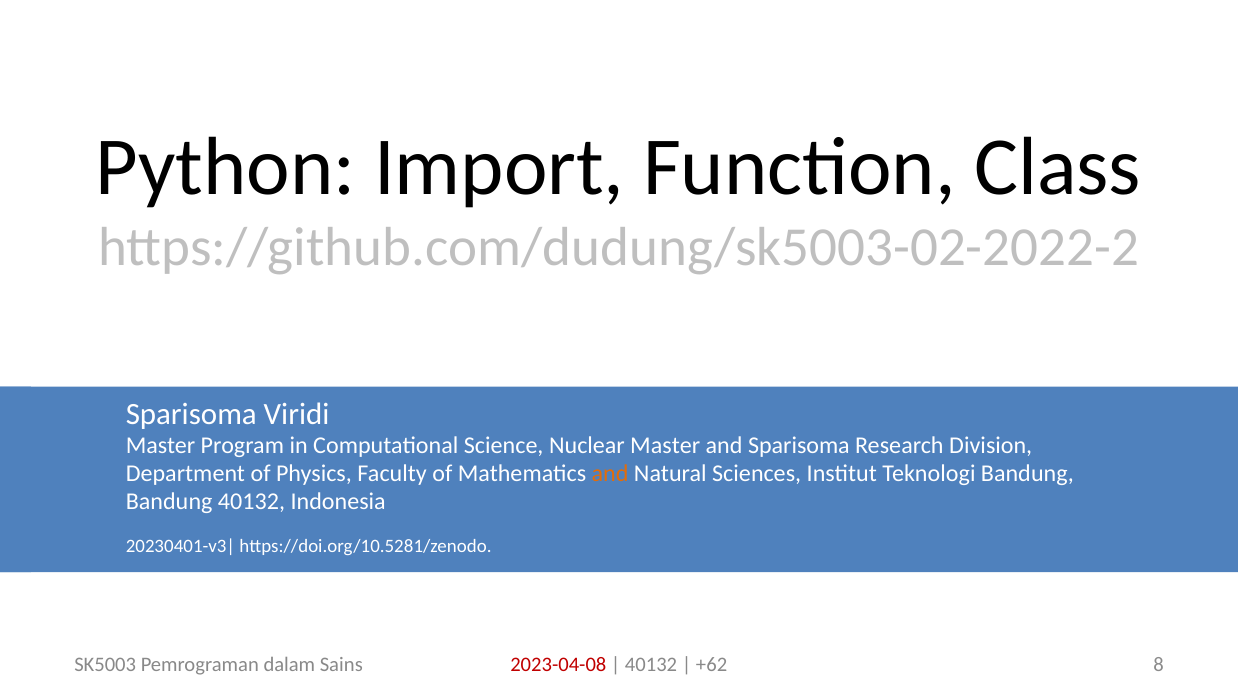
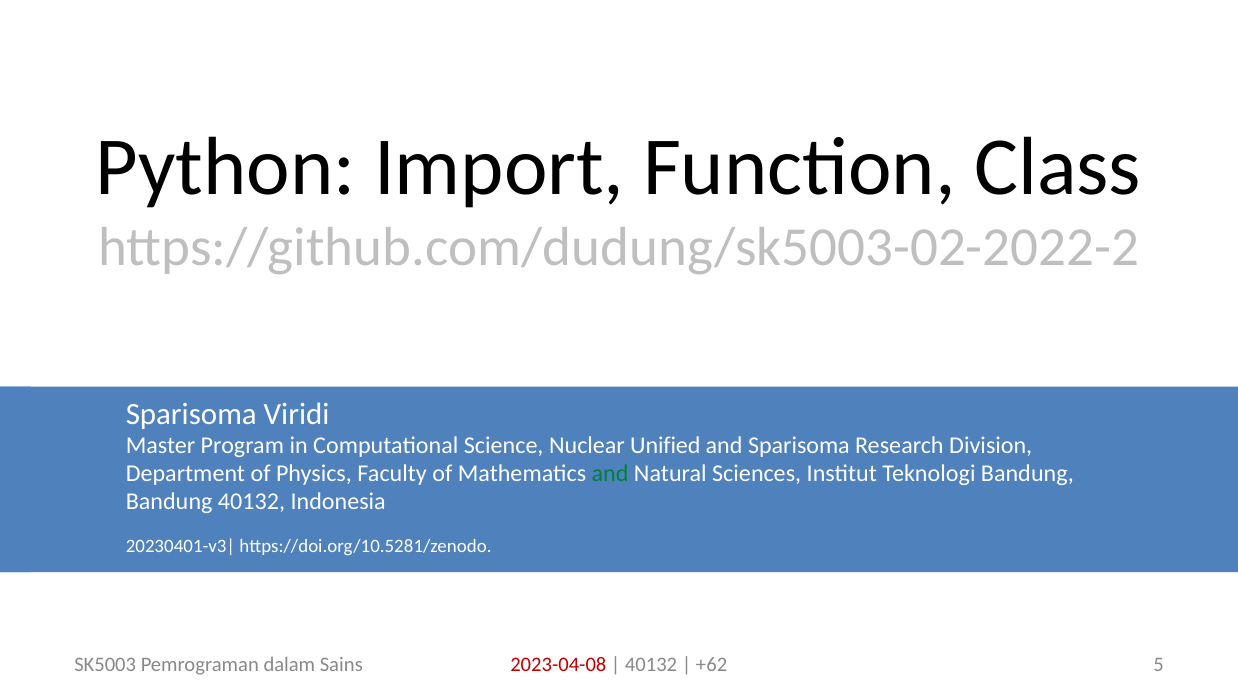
Nuclear Master: Master -> Unified
and at (610, 474) colour: orange -> green
8: 8 -> 5
